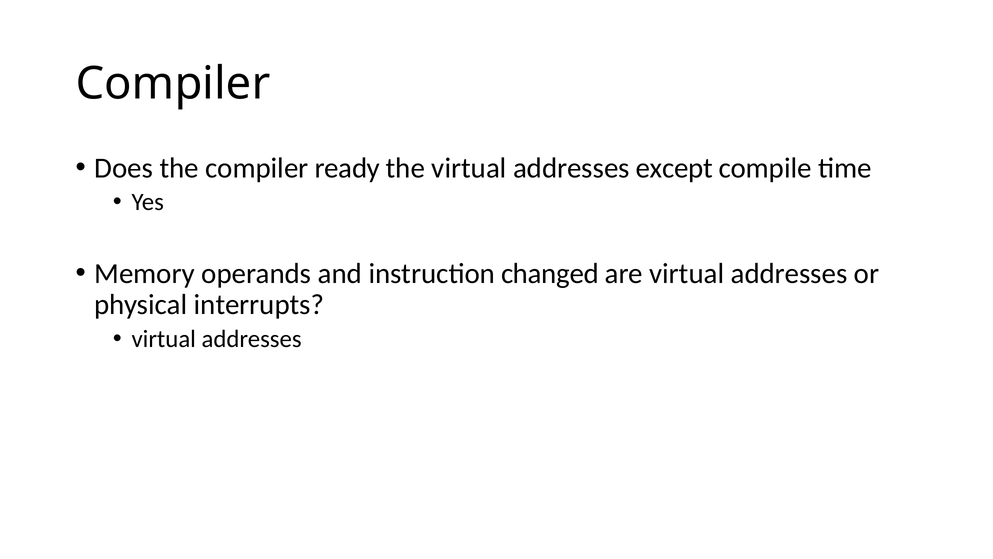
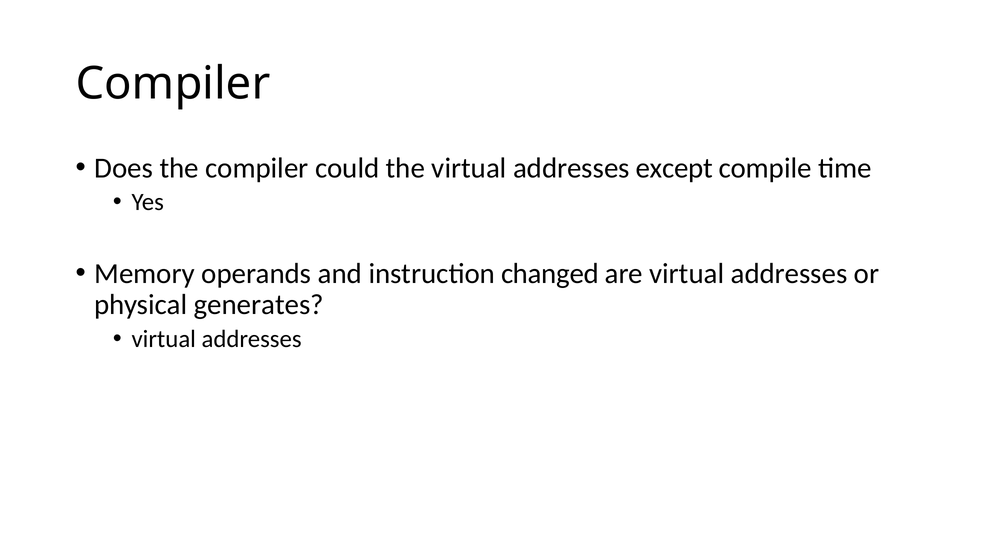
ready: ready -> could
interrupts: interrupts -> generates
